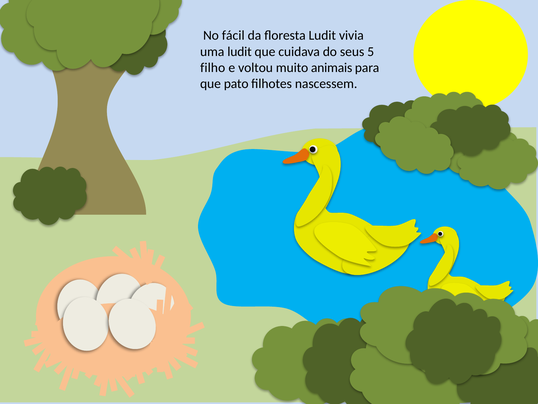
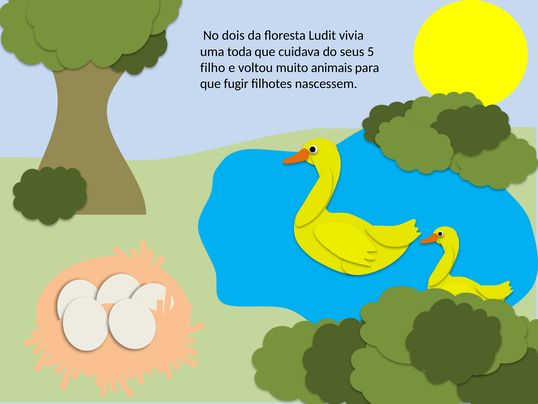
fácil: fácil -> dois
uma ludit: ludit -> toda
pato: pato -> fugir
